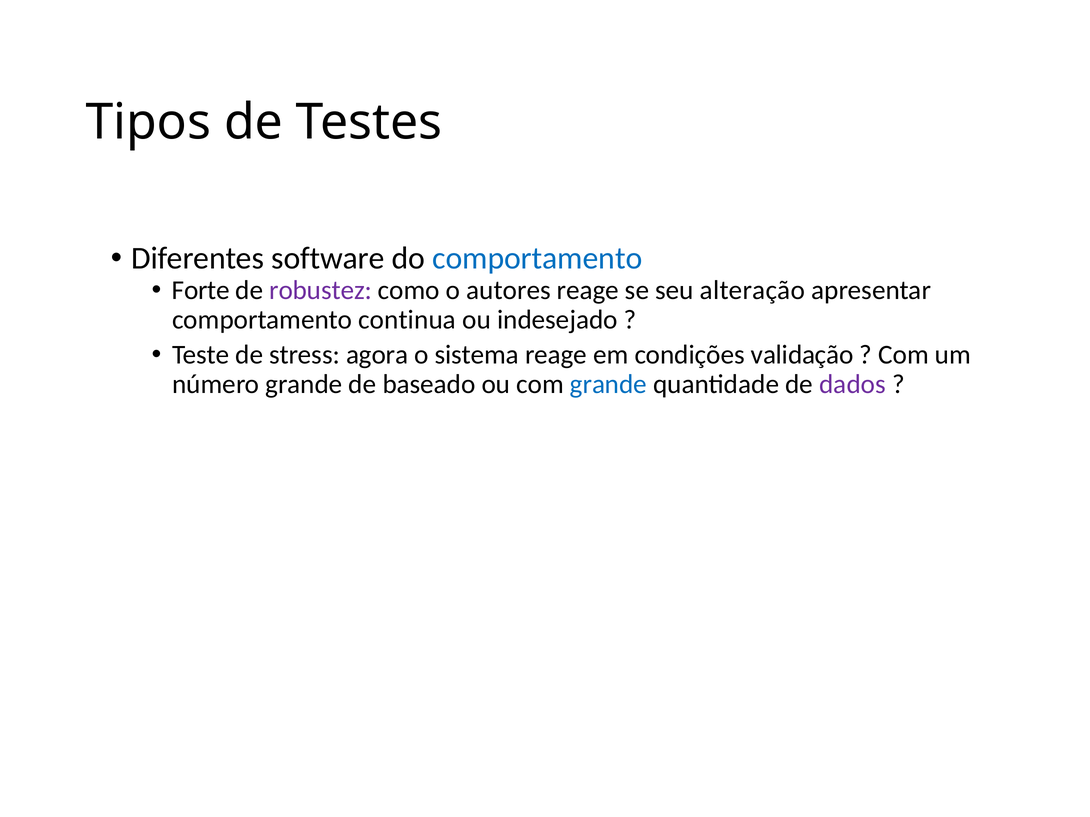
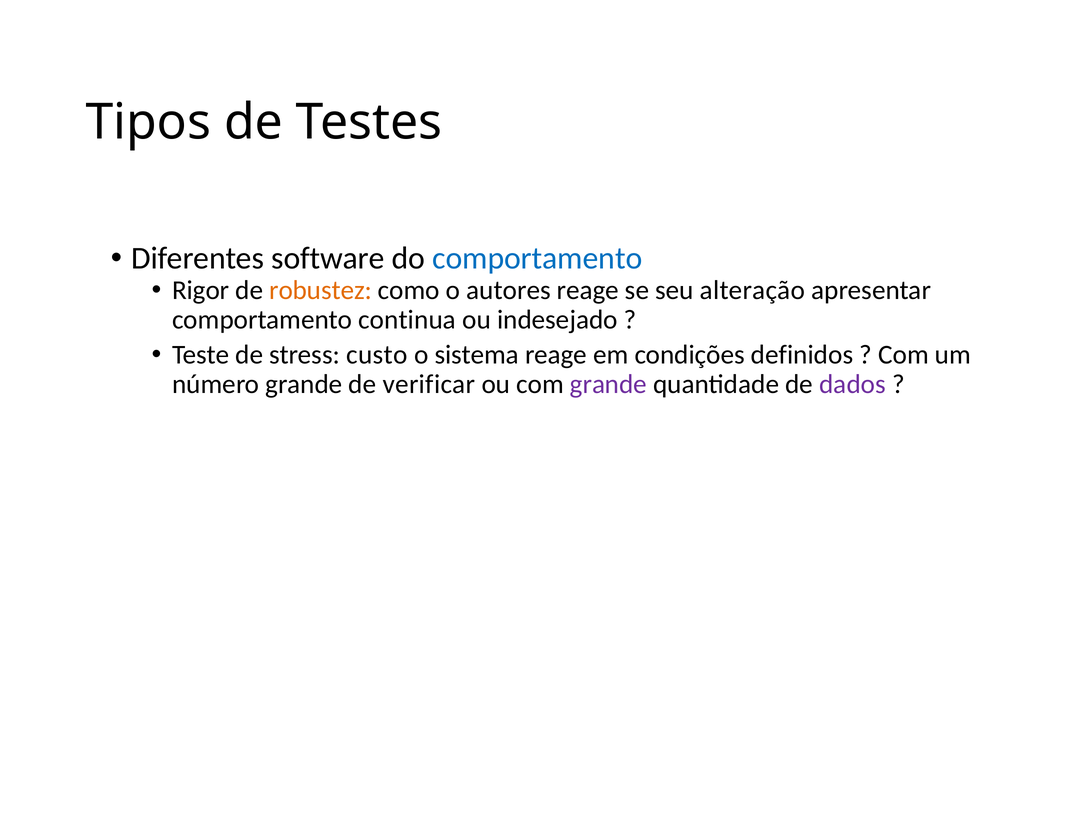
Forte: Forte -> Rigor
robustez colour: purple -> orange
agora: agora -> custo
validação: validação -> definidos
baseado: baseado -> verificar
grande at (608, 384) colour: blue -> purple
